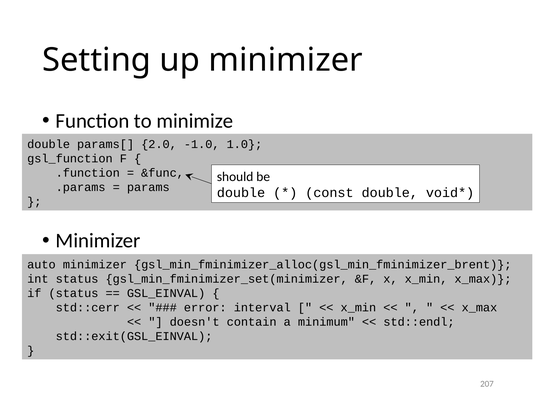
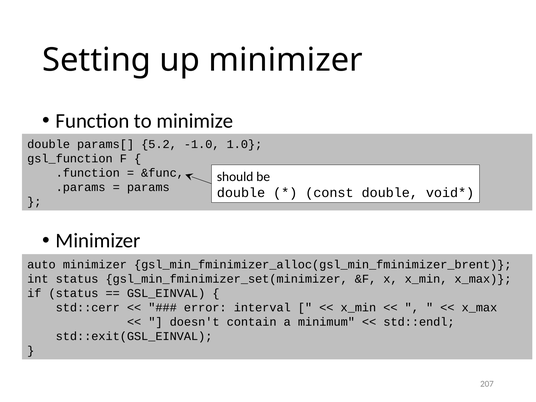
2.0: 2.0 -> 5.2
